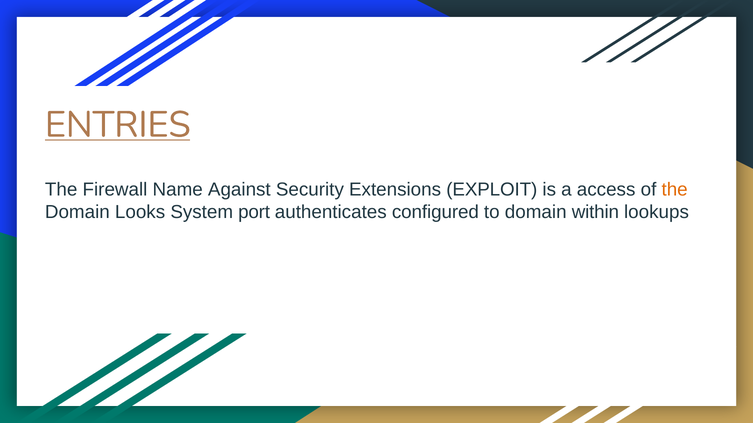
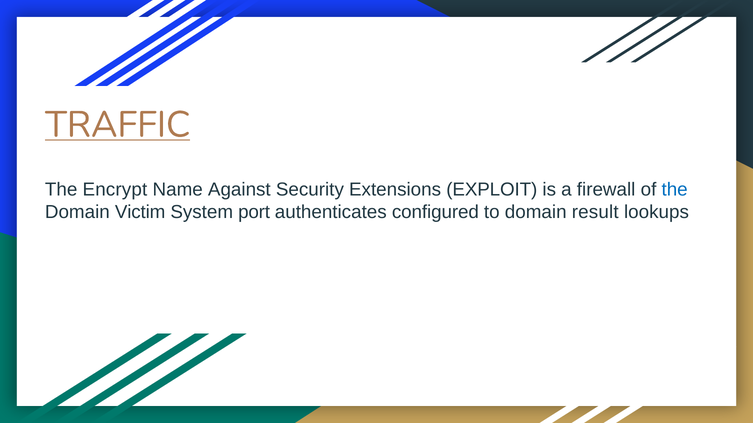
ENTRIES: ENTRIES -> TRAFFIC
Firewall: Firewall -> Encrypt
access: access -> firewall
the at (675, 190) colour: orange -> blue
Looks: Looks -> Victim
within: within -> result
